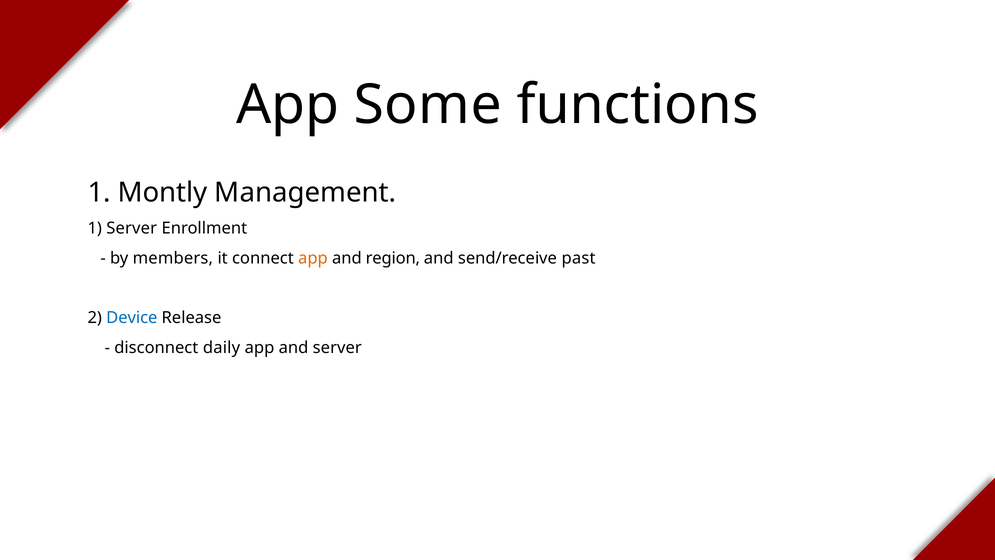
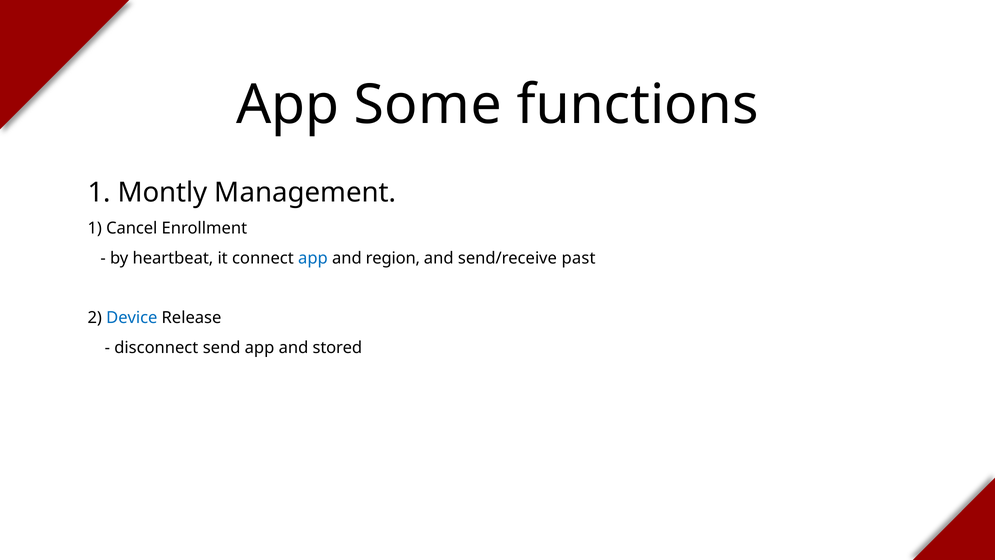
1 Server: Server -> Cancel
members: members -> heartbeat
app at (313, 258) colour: orange -> blue
daily: daily -> send
and server: server -> stored
